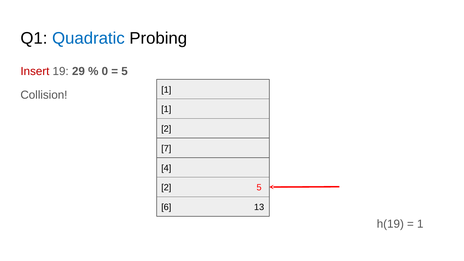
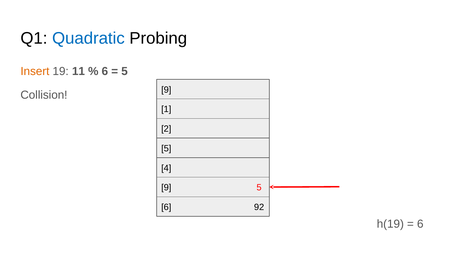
Insert colour: red -> orange
29: 29 -> 11
0 at (105, 71): 0 -> 6
Collision 1: 1 -> 9
7 at (166, 148): 7 -> 5
2 at (166, 188): 2 -> 9
13: 13 -> 92
1 at (420, 224): 1 -> 6
